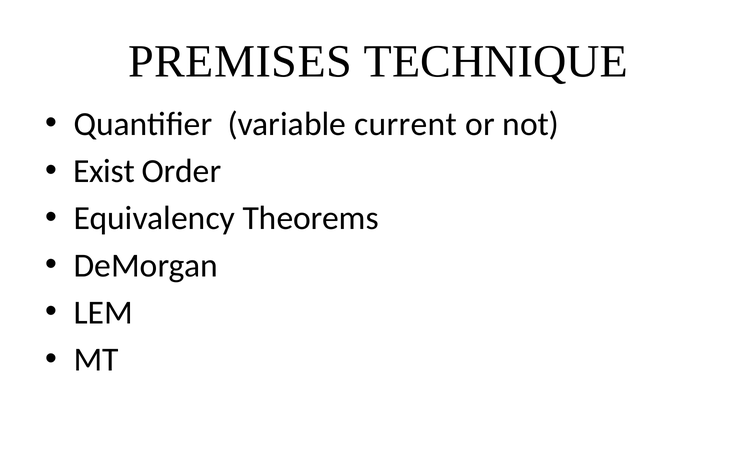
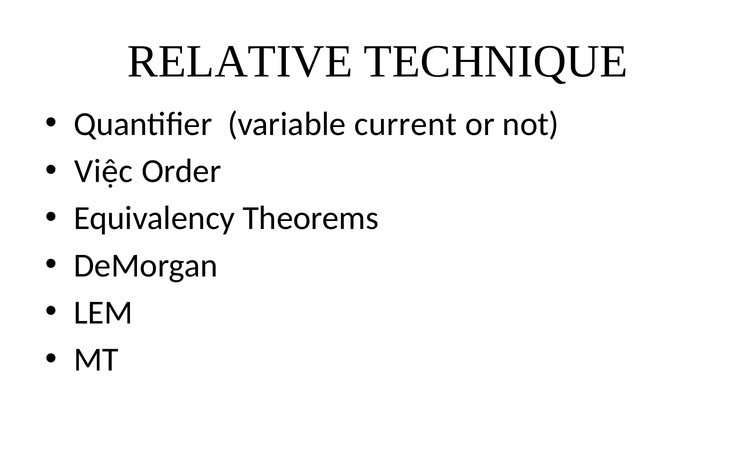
PREMISES: PREMISES -> RELATIVE
Exist: Exist -> Việc
